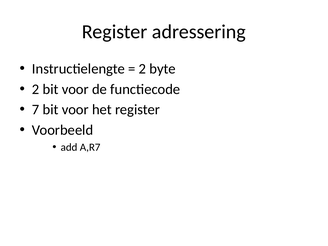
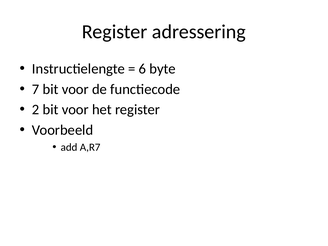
2 at (142, 69): 2 -> 6
2 at (36, 89): 2 -> 7
7: 7 -> 2
